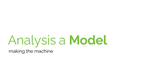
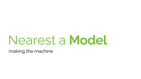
Analysis: Analysis -> Nearest
